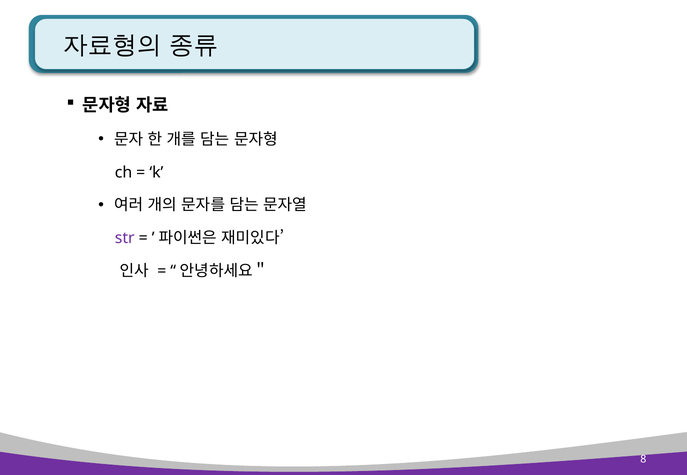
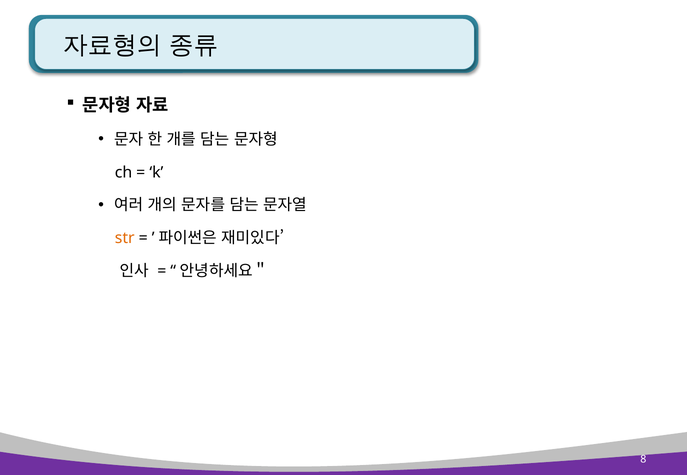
str colour: purple -> orange
